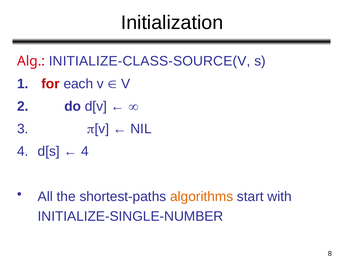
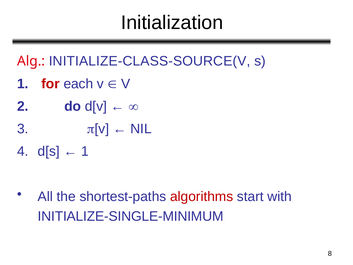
4 at (85, 151): 4 -> 1
algorithms colour: orange -> red
INITIALIZE-SINGLE-NUMBER: INITIALIZE-SINGLE-NUMBER -> INITIALIZE-SINGLE-MINIMUM
